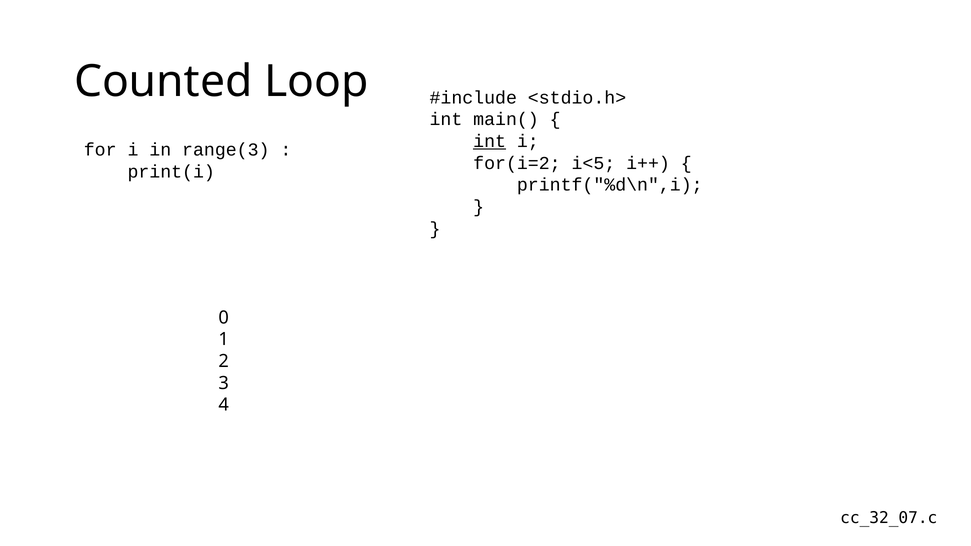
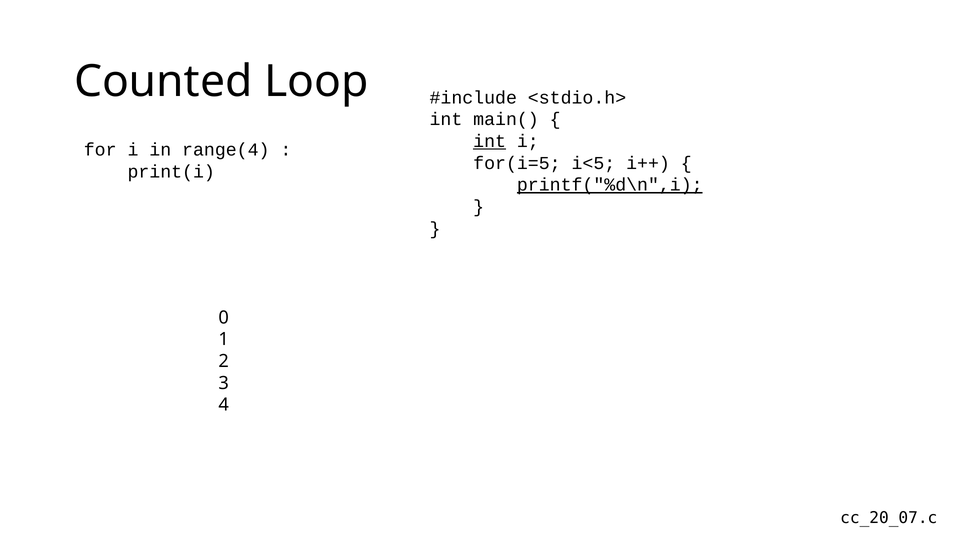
range(3: range(3 -> range(4
for(i=2: for(i=2 -> for(i=5
printf("%d\n",i underline: none -> present
cc_32_07.c: cc_32_07.c -> cc_20_07.c
